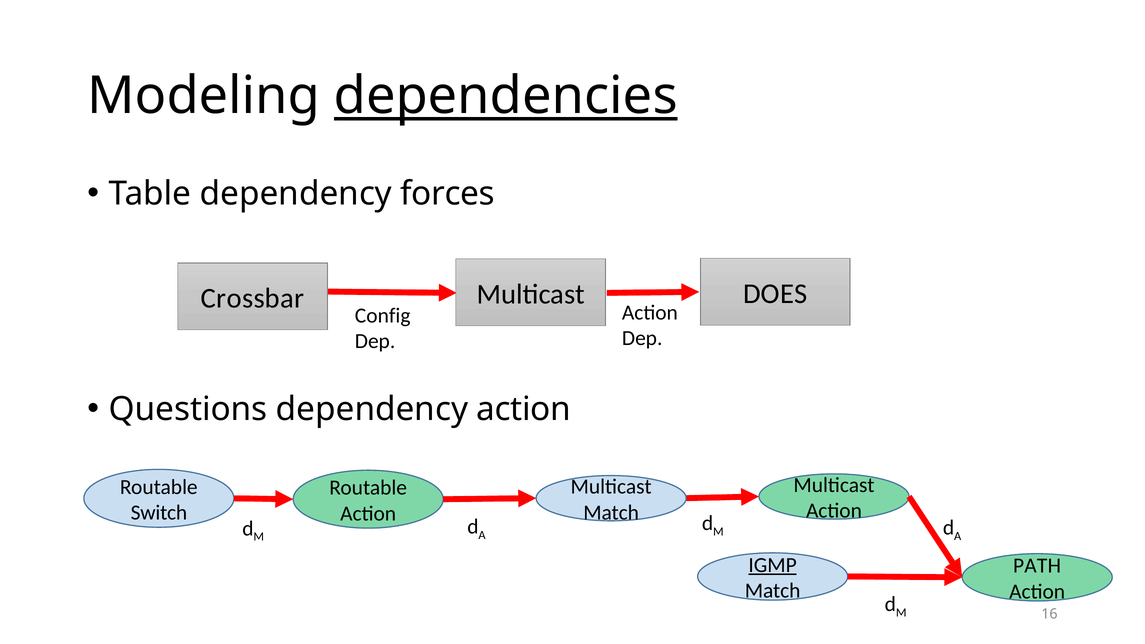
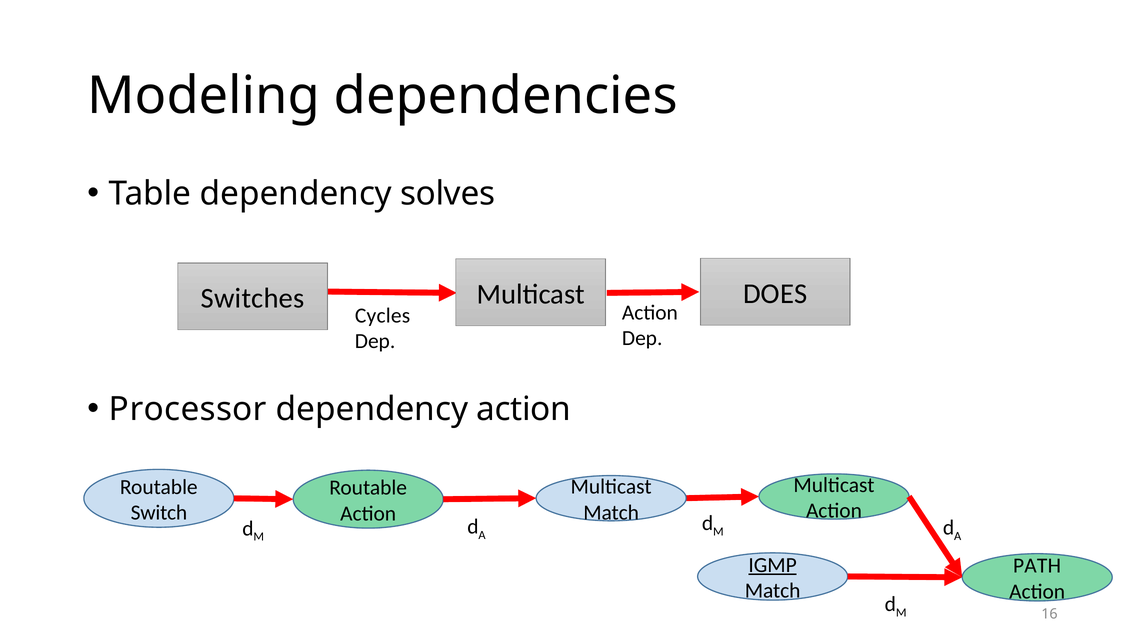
dependencies underline: present -> none
forces: forces -> solves
Crossbar: Crossbar -> Switches
Config: Config -> Cycles
Questions: Questions -> Processor
